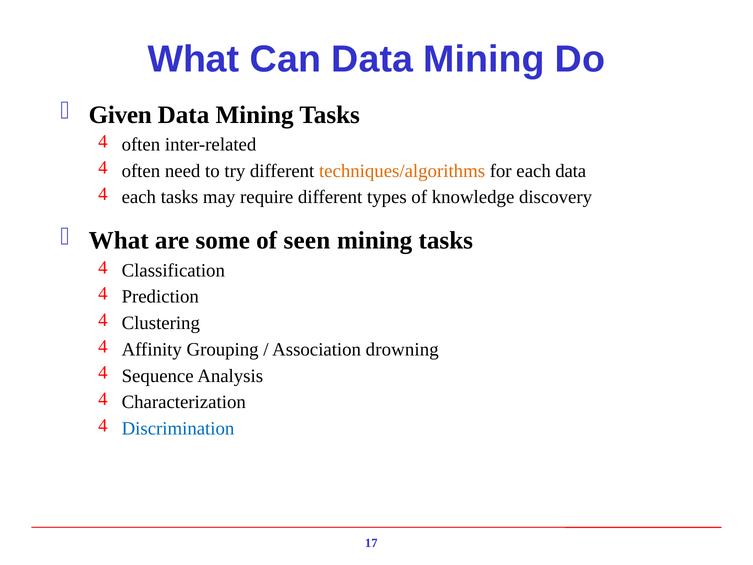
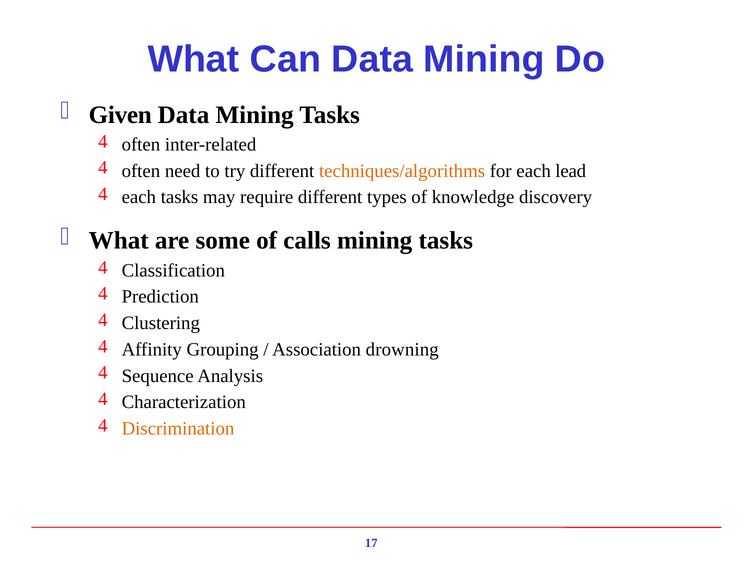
each data: data -> lead
seen: seen -> calls
Discrimination colour: blue -> orange
